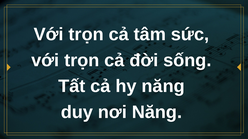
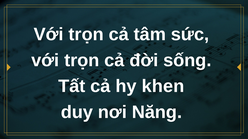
hy năng: năng -> khen
